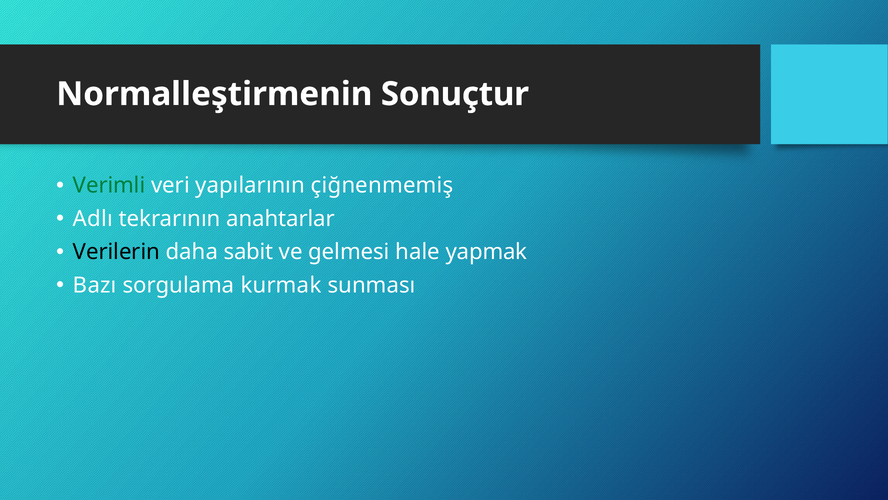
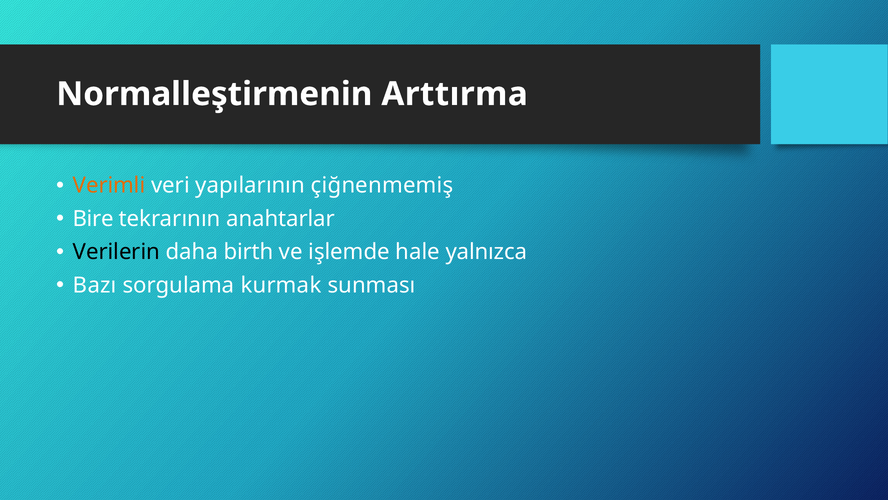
Sonuçtur: Sonuçtur -> Arttırma
Verimli colour: green -> orange
Adlı: Adlı -> Bire
sabit: sabit -> birth
gelmesi: gelmesi -> işlemde
yapmak: yapmak -> yalnızca
